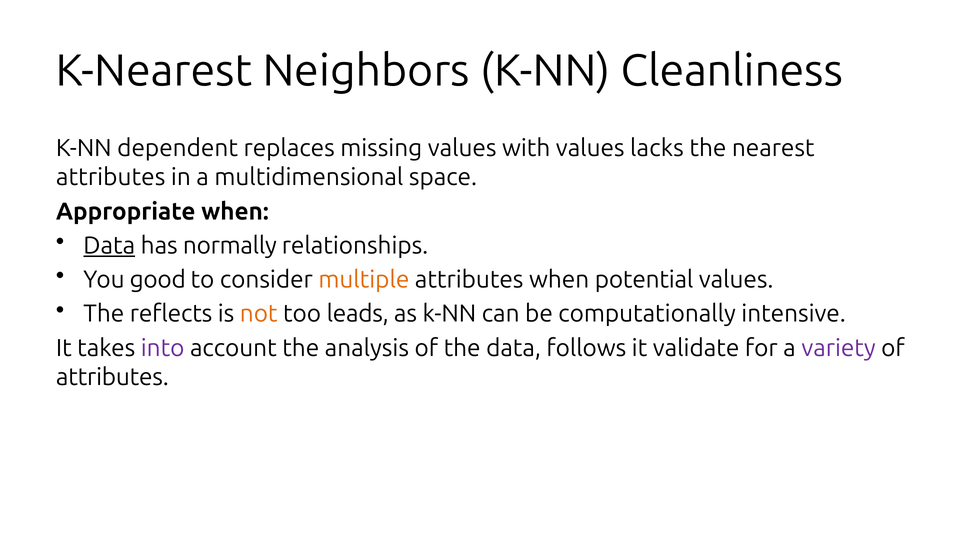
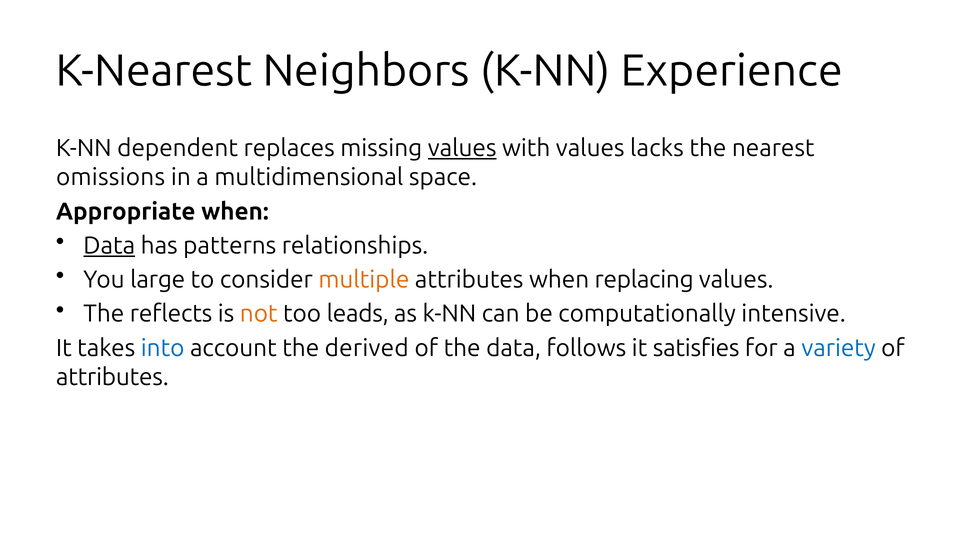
Cleanliness: Cleanliness -> Experience
values at (462, 148) underline: none -> present
attributes at (111, 177): attributes -> omissions
normally: normally -> patterns
good: good -> large
potential: potential -> replacing
into colour: purple -> blue
analysis: analysis -> derived
validate: validate -> satisfies
variety colour: purple -> blue
